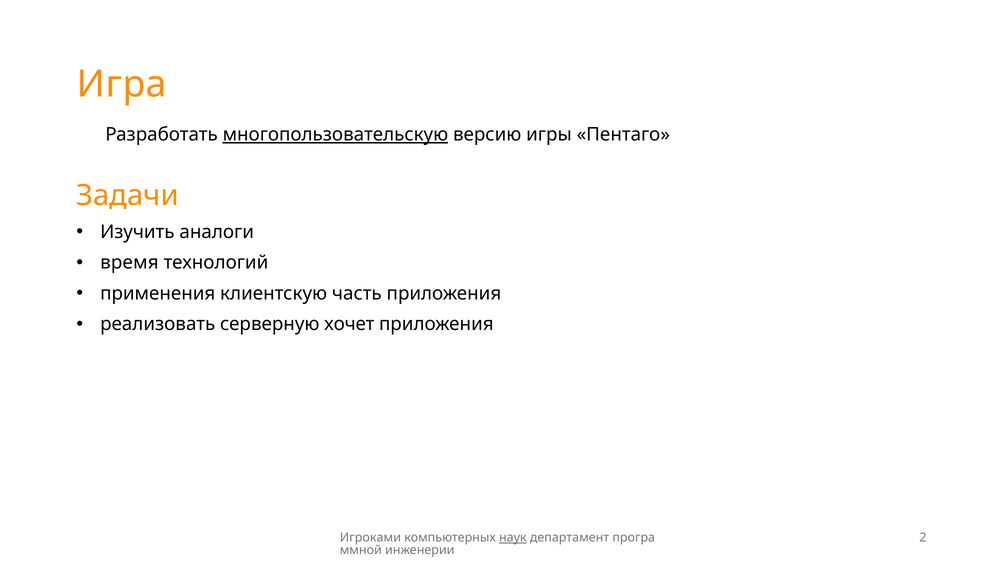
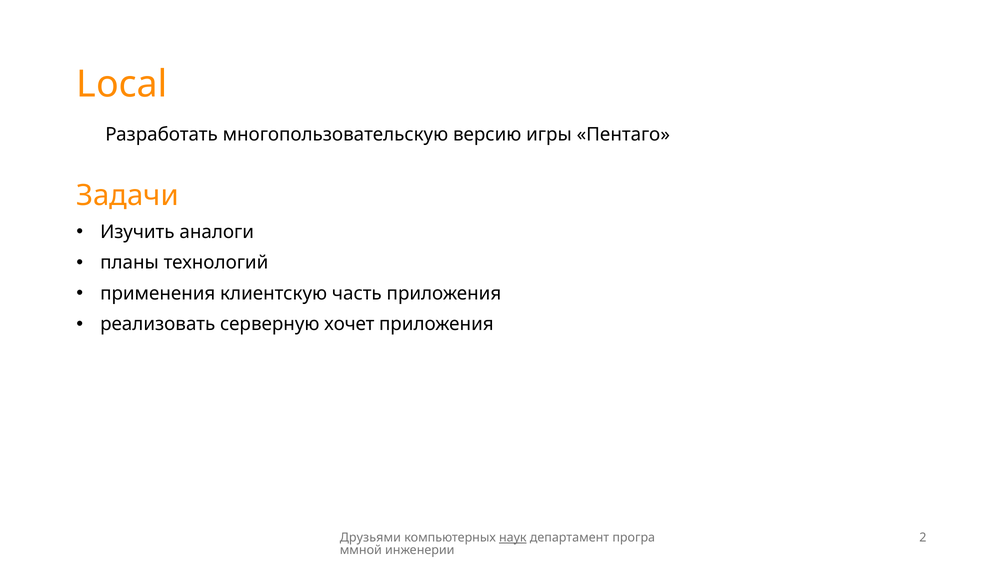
Игра: Игра -> Local
многопользовательскую underline: present -> none
время: время -> планы
Игроками: Игроками -> Друзьями
